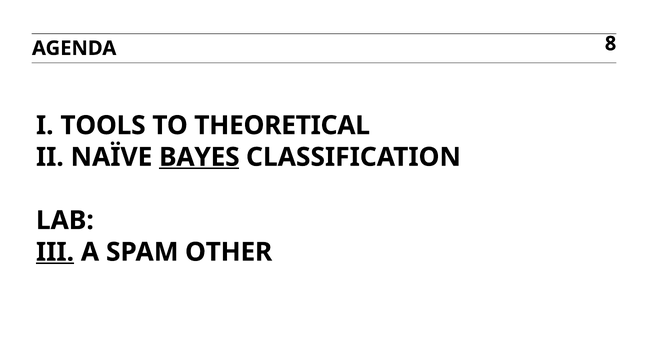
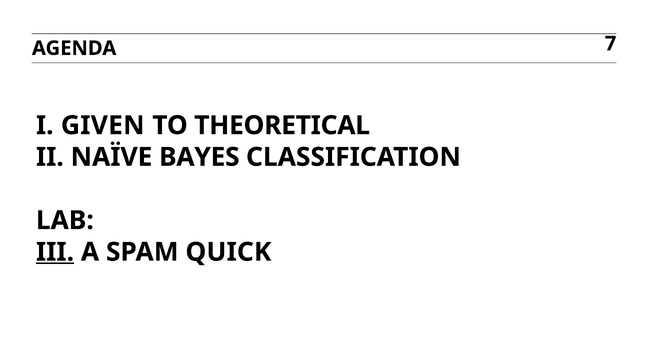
8: 8 -> 7
TOOLS: TOOLS -> GIVEN
BAYES underline: present -> none
OTHER: OTHER -> QUICK
